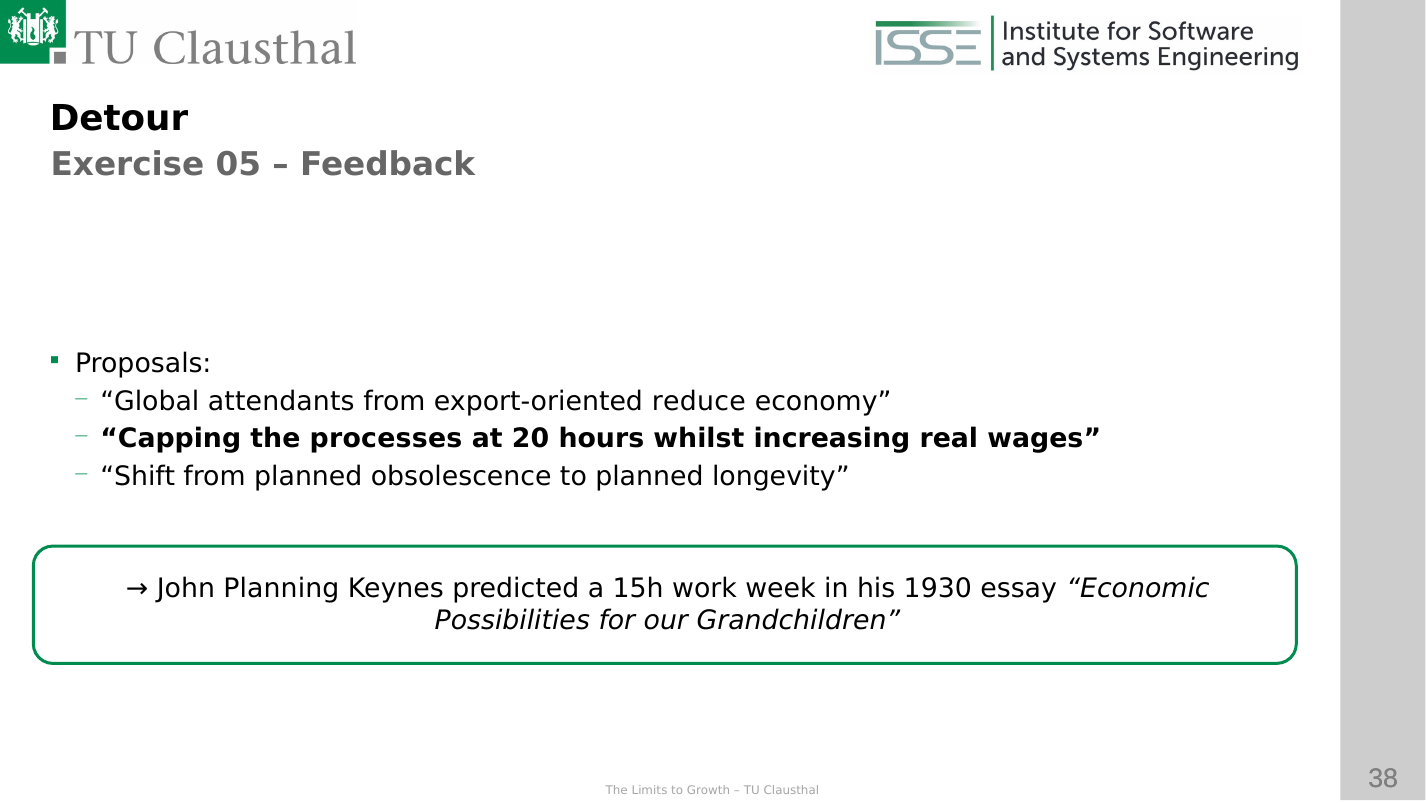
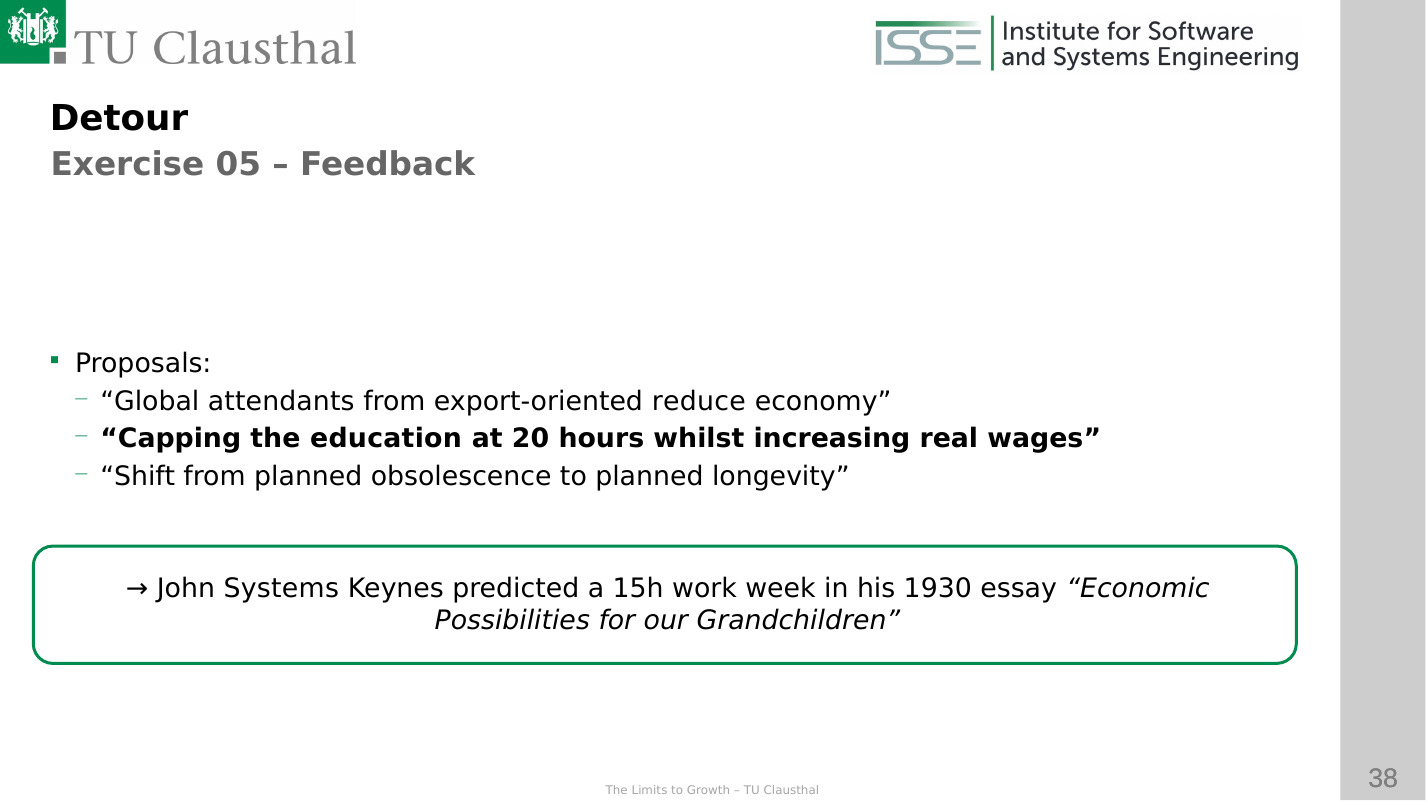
processes: processes -> education
Planning: Planning -> Systems
